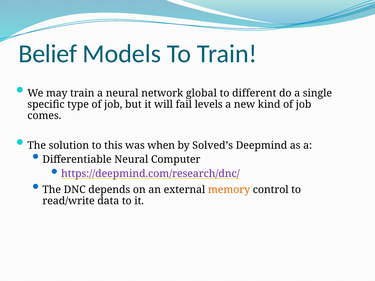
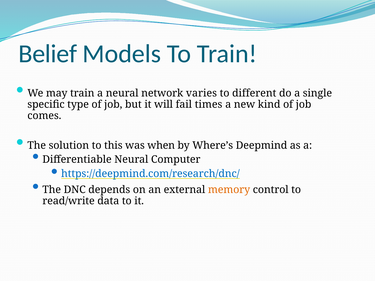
global: global -> varies
levels: levels -> times
Solved’s: Solved’s -> Where’s
https://deepmind.com/research/dnc/ colour: purple -> blue
